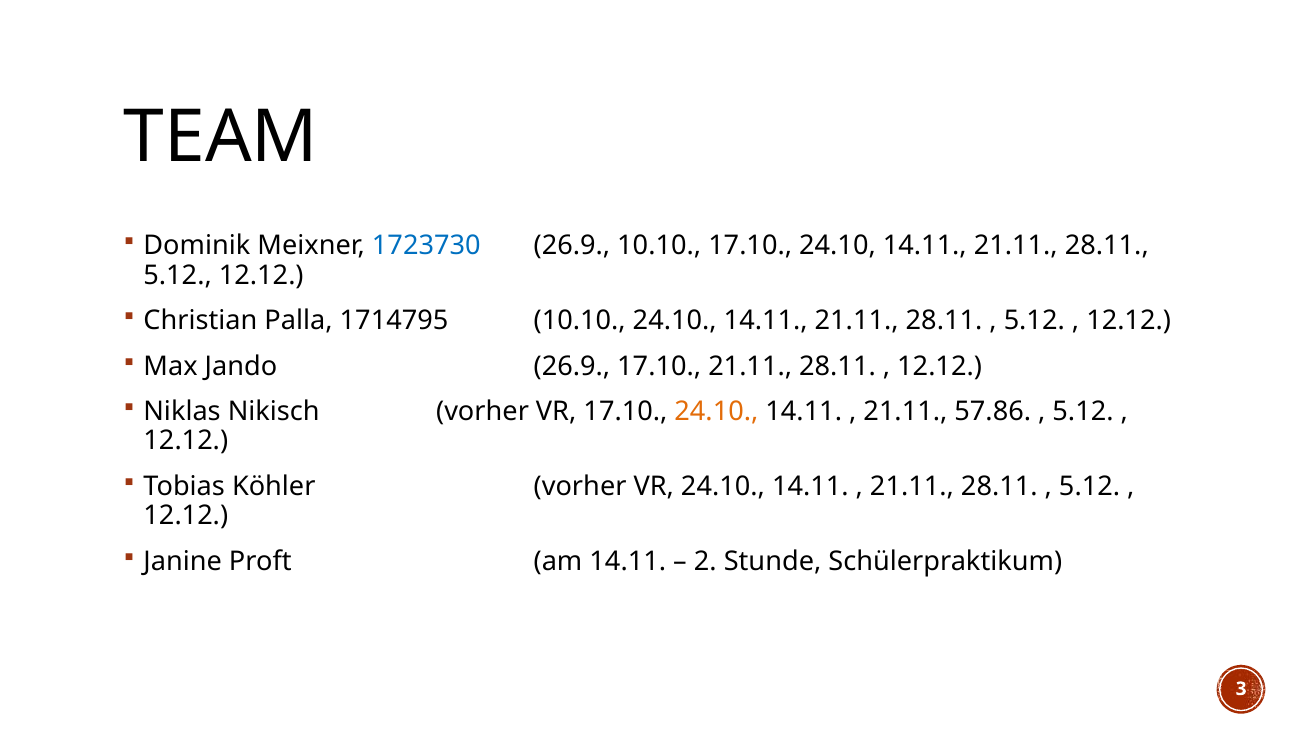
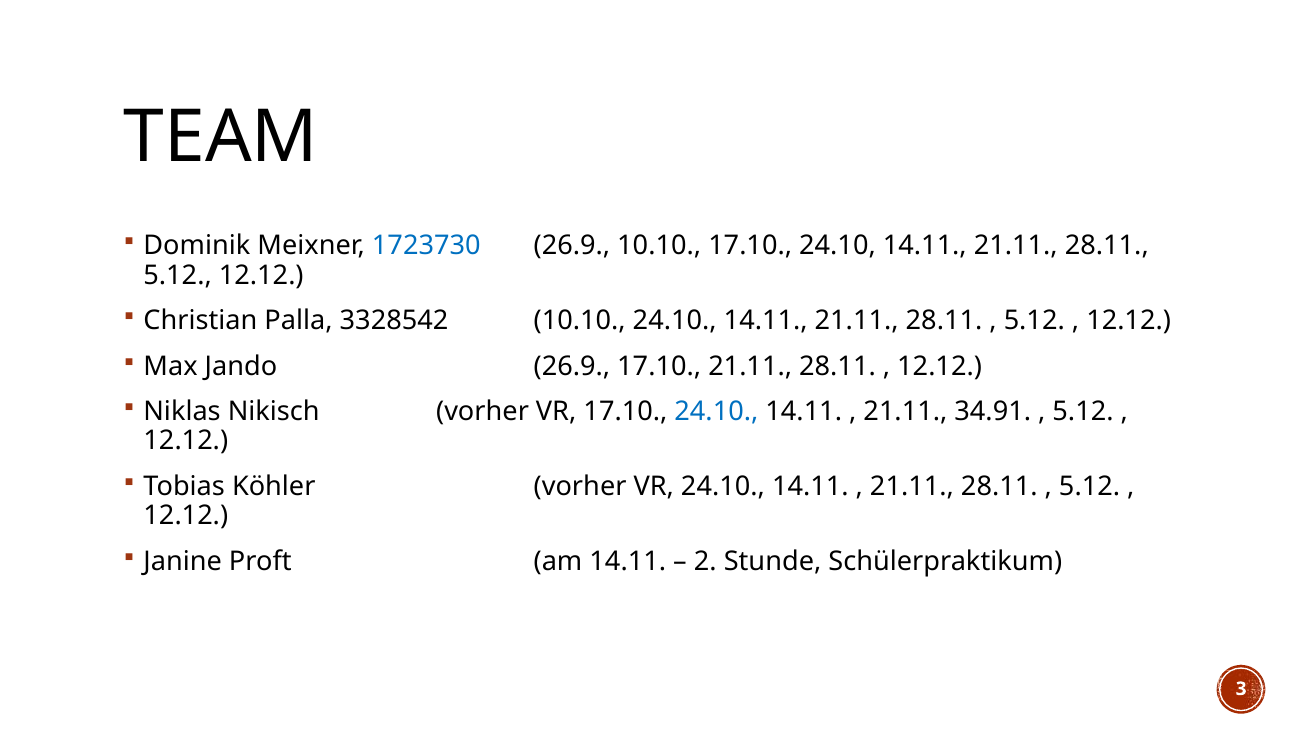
1714795: 1714795 -> 3328542
24.10 at (716, 412) colour: orange -> blue
57.86: 57.86 -> 34.91
